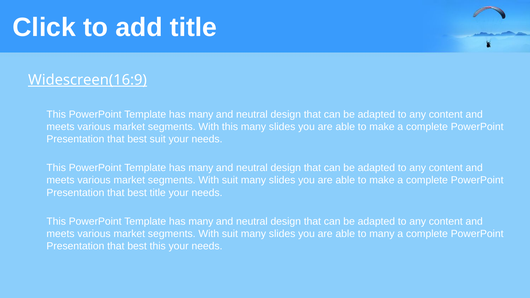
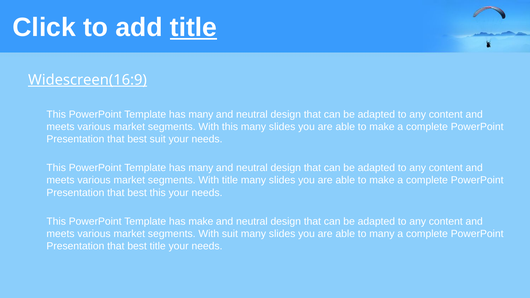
title at (193, 27) underline: none -> present
suit at (230, 180): suit -> title
best title: title -> this
many at (201, 222): many -> make
best this: this -> title
